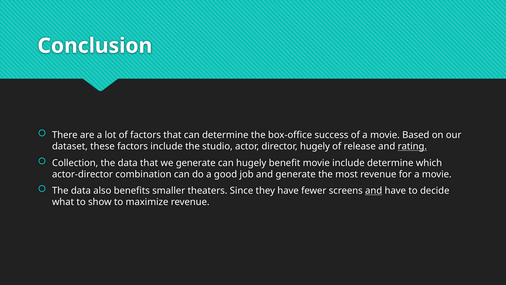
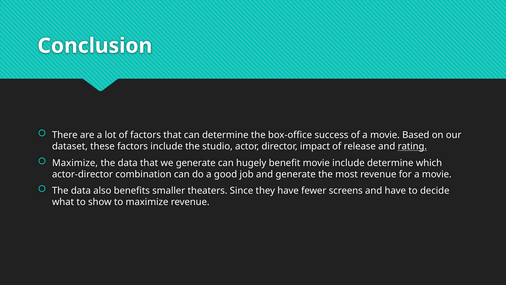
director hugely: hugely -> impact
Collection at (75, 163): Collection -> Maximize
and at (374, 190) underline: present -> none
